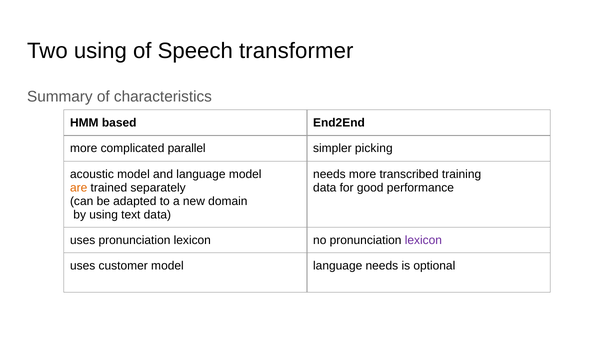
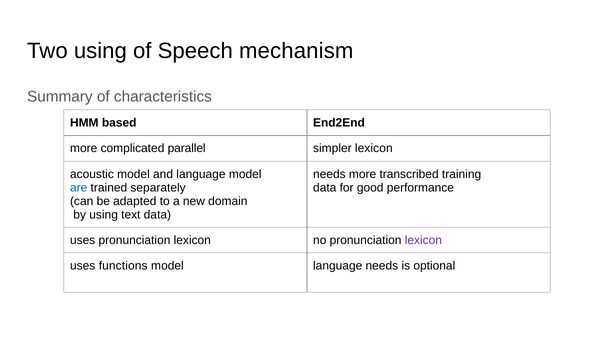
transformer: transformer -> mechanism
simpler picking: picking -> lexicon
are colour: orange -> blue
customer: customer -> functions
